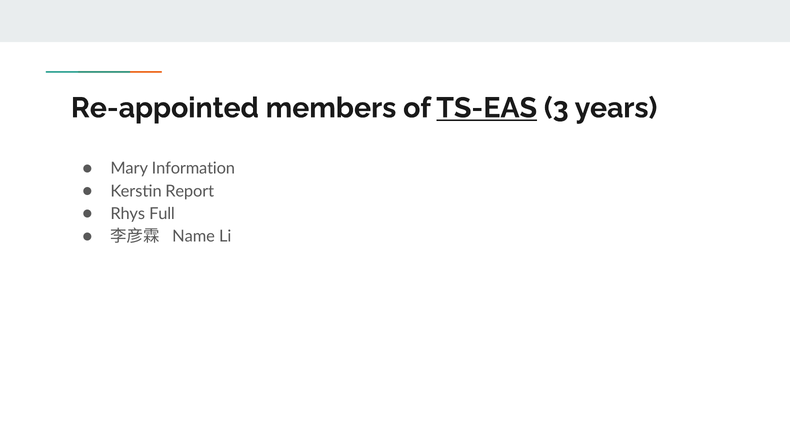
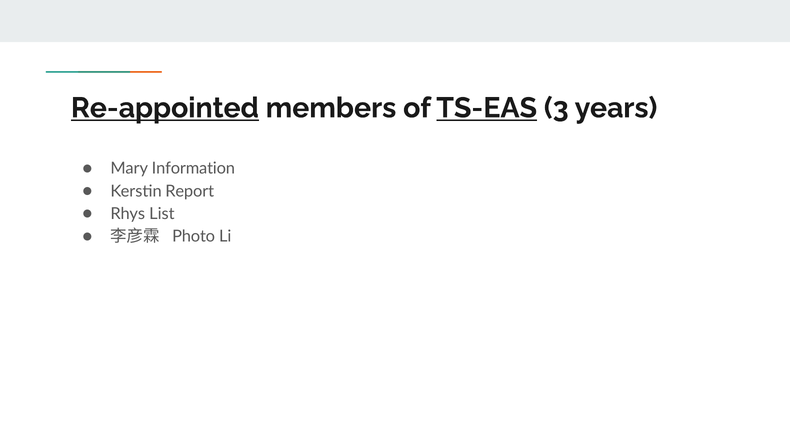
Re-appointed underline: none -> present
Full: Full -> List
Name: Name -> Photo
